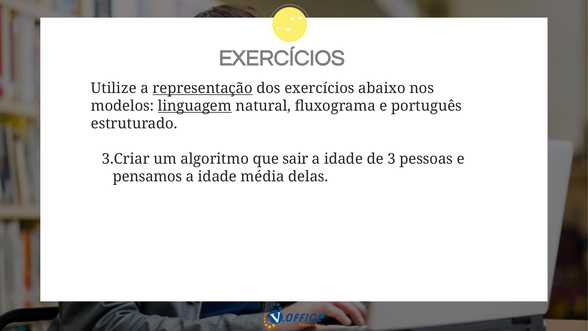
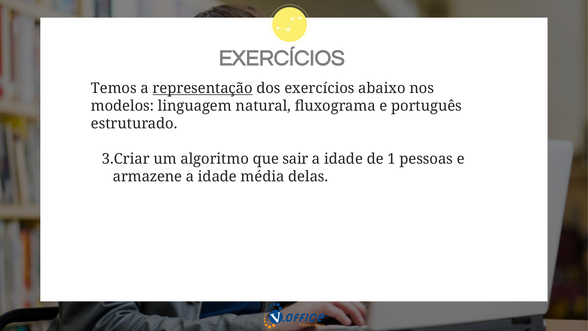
Utilize: Utilize -> Temos
linguagem underline: present -> none
3: 3 -> 1
pensamos: pensamos -> armazene
